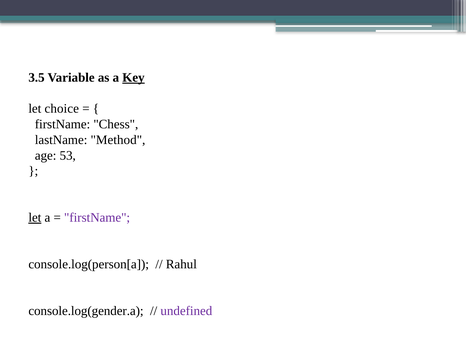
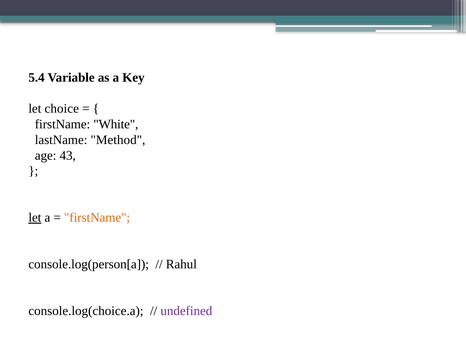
3.5: 3.5 -> 5.4
Key underline: present -> none
Chess: Chess -> White
53: 53 -> 43
firstName at (97, 217) colour: purple -> orange
console.log(gender.a: console.log(gender.a -> console.log(choice.a
